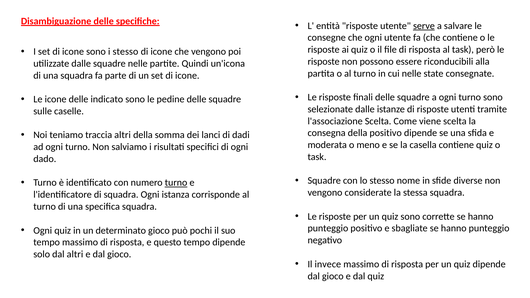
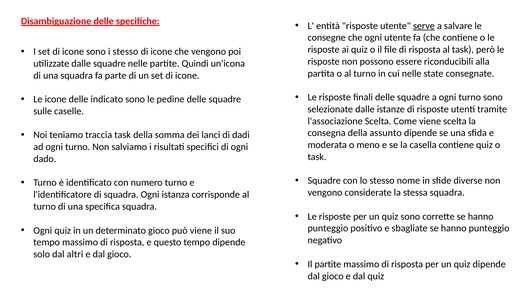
della positivo: positivo -> assunto
traccia altri: altri -> task
turno at (176, 183) underline: present -> none
può pochi: pochi -> viene
Il invece: invece -> partite
